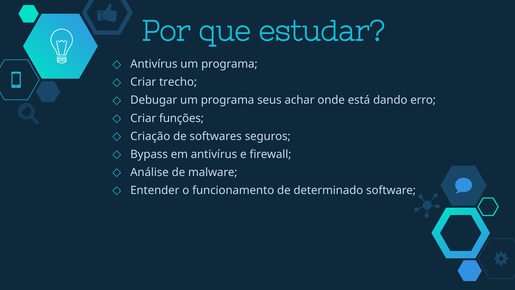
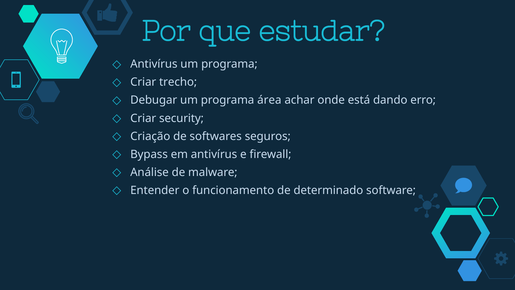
seus: seus -> área
funções: funções -> security
